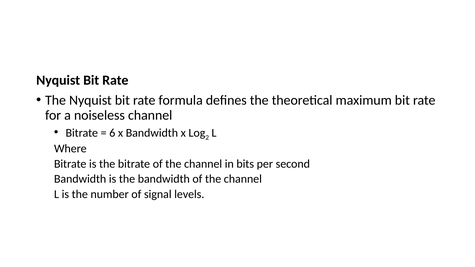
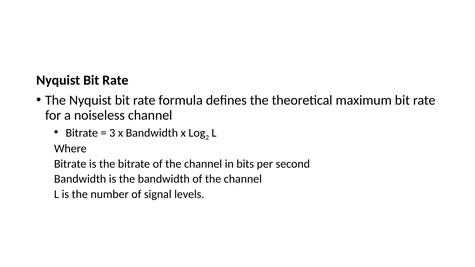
6: 6 -> 3
